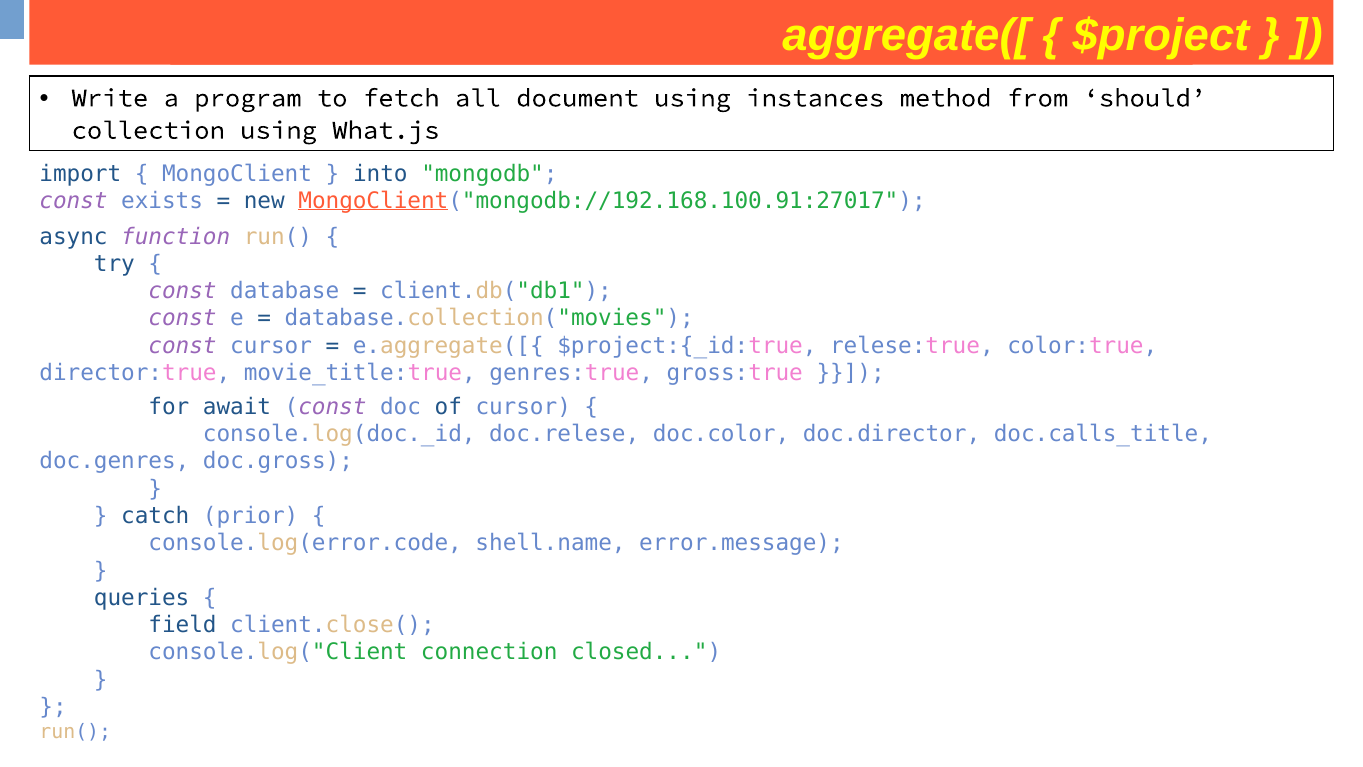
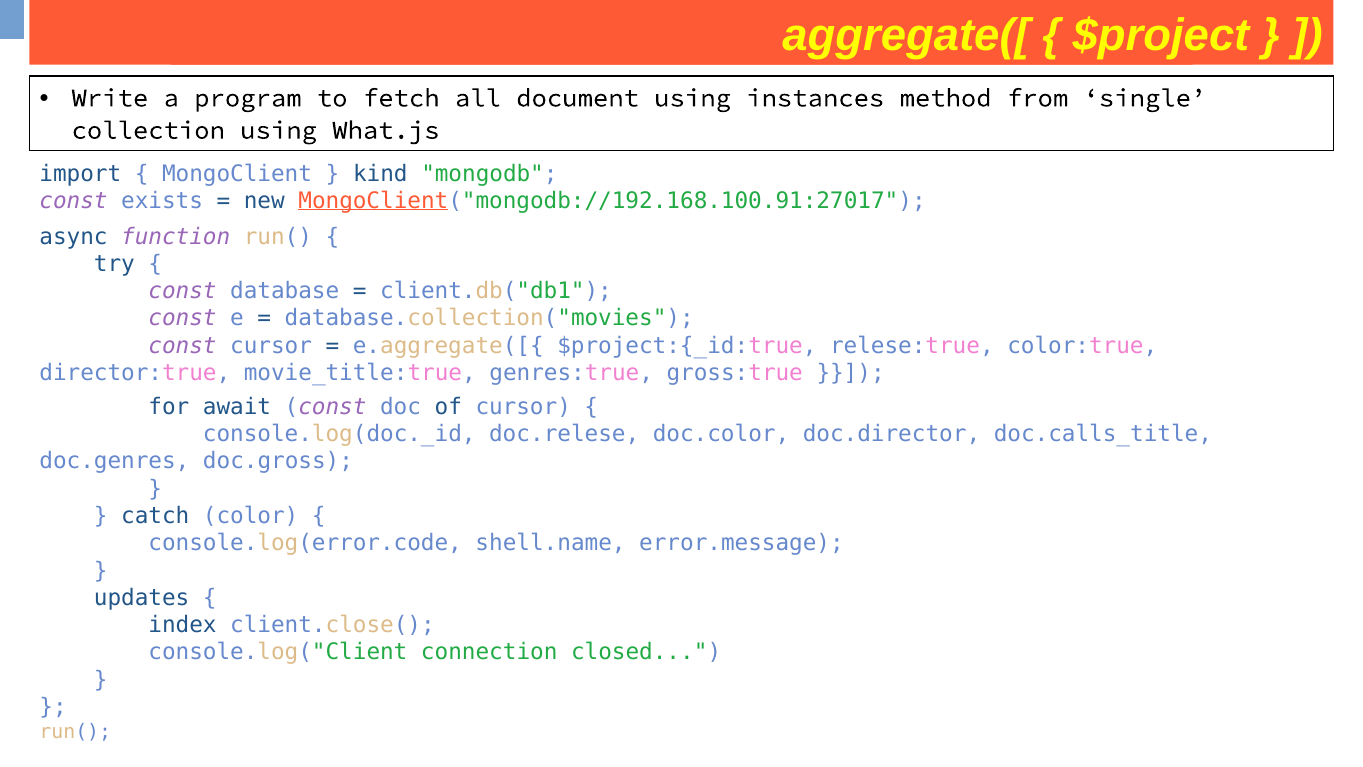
should: should -> single
into: into -> kind
prior: prior -> color
queries: queries -> updates
field: field -> index
